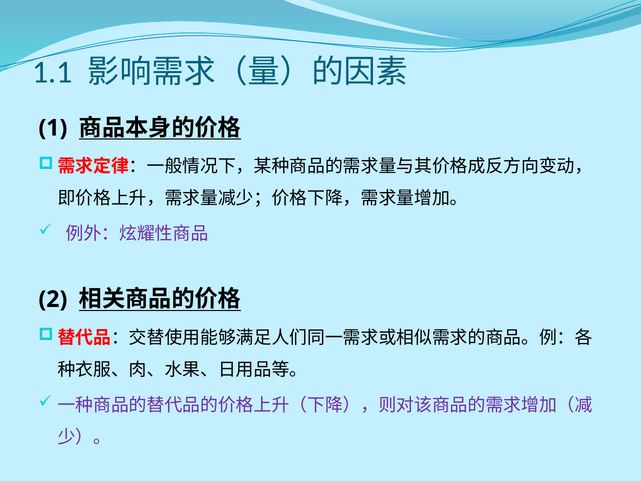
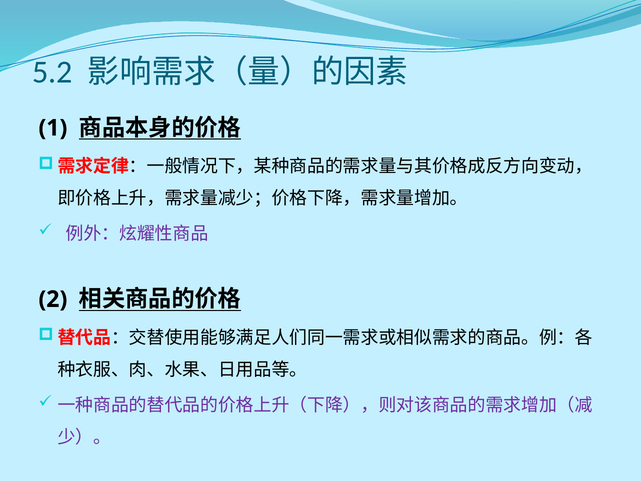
1.1: 1.1 -> 5.2
